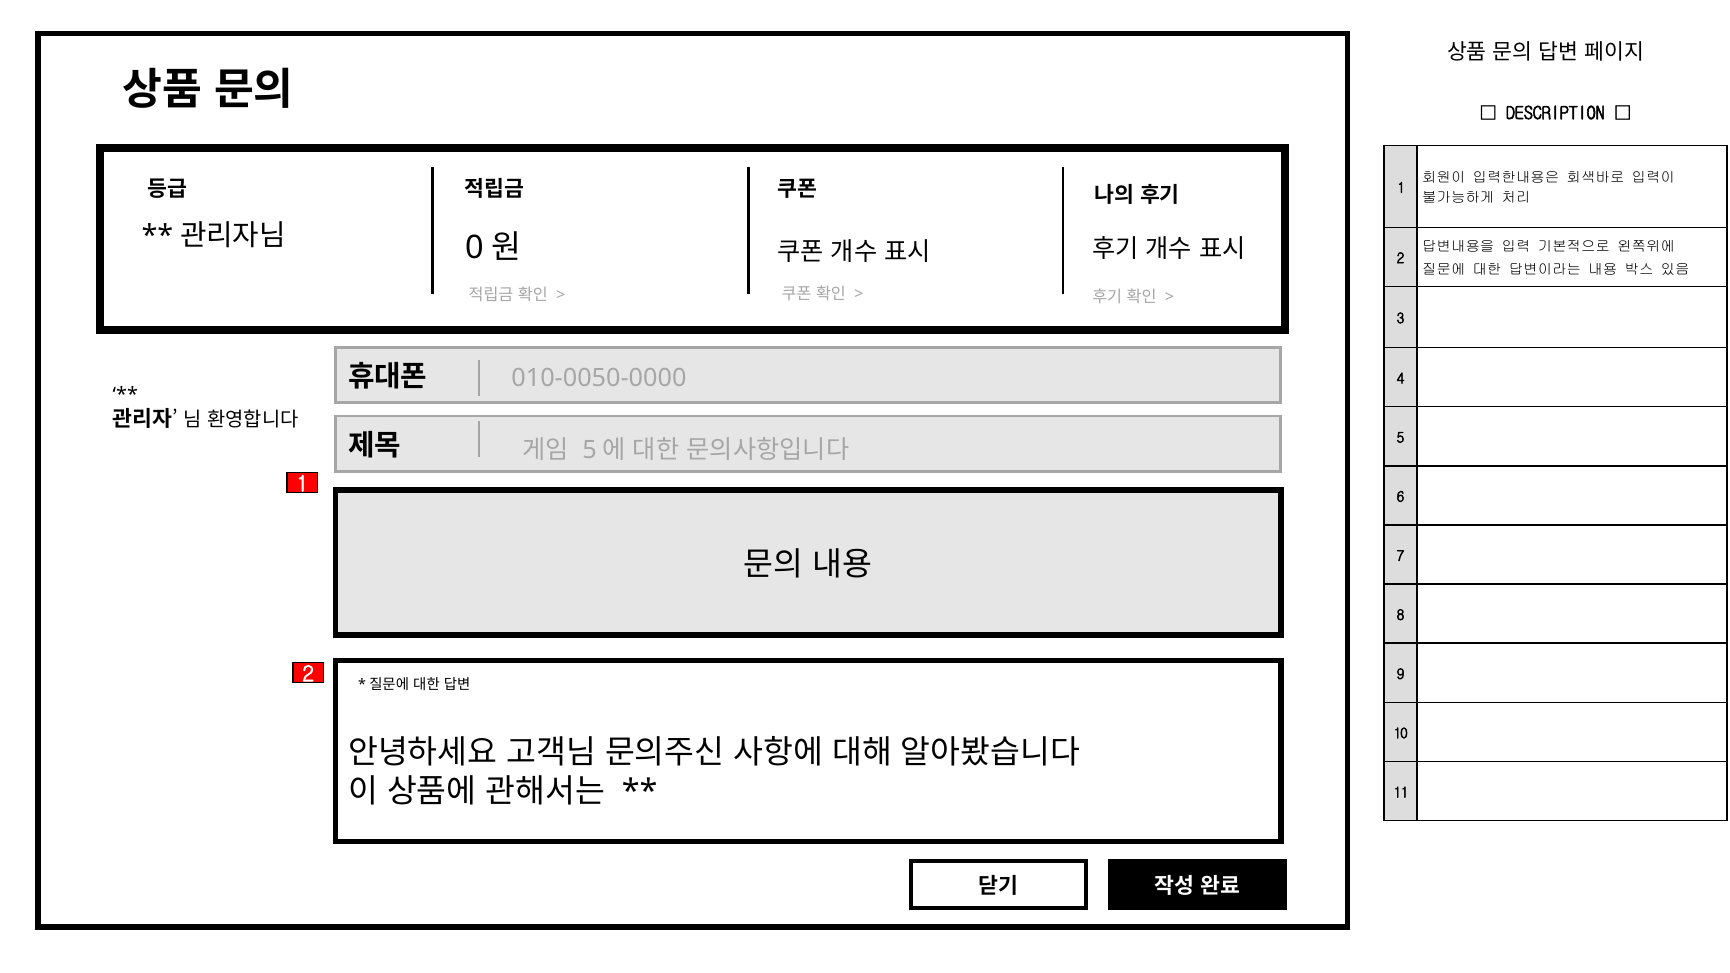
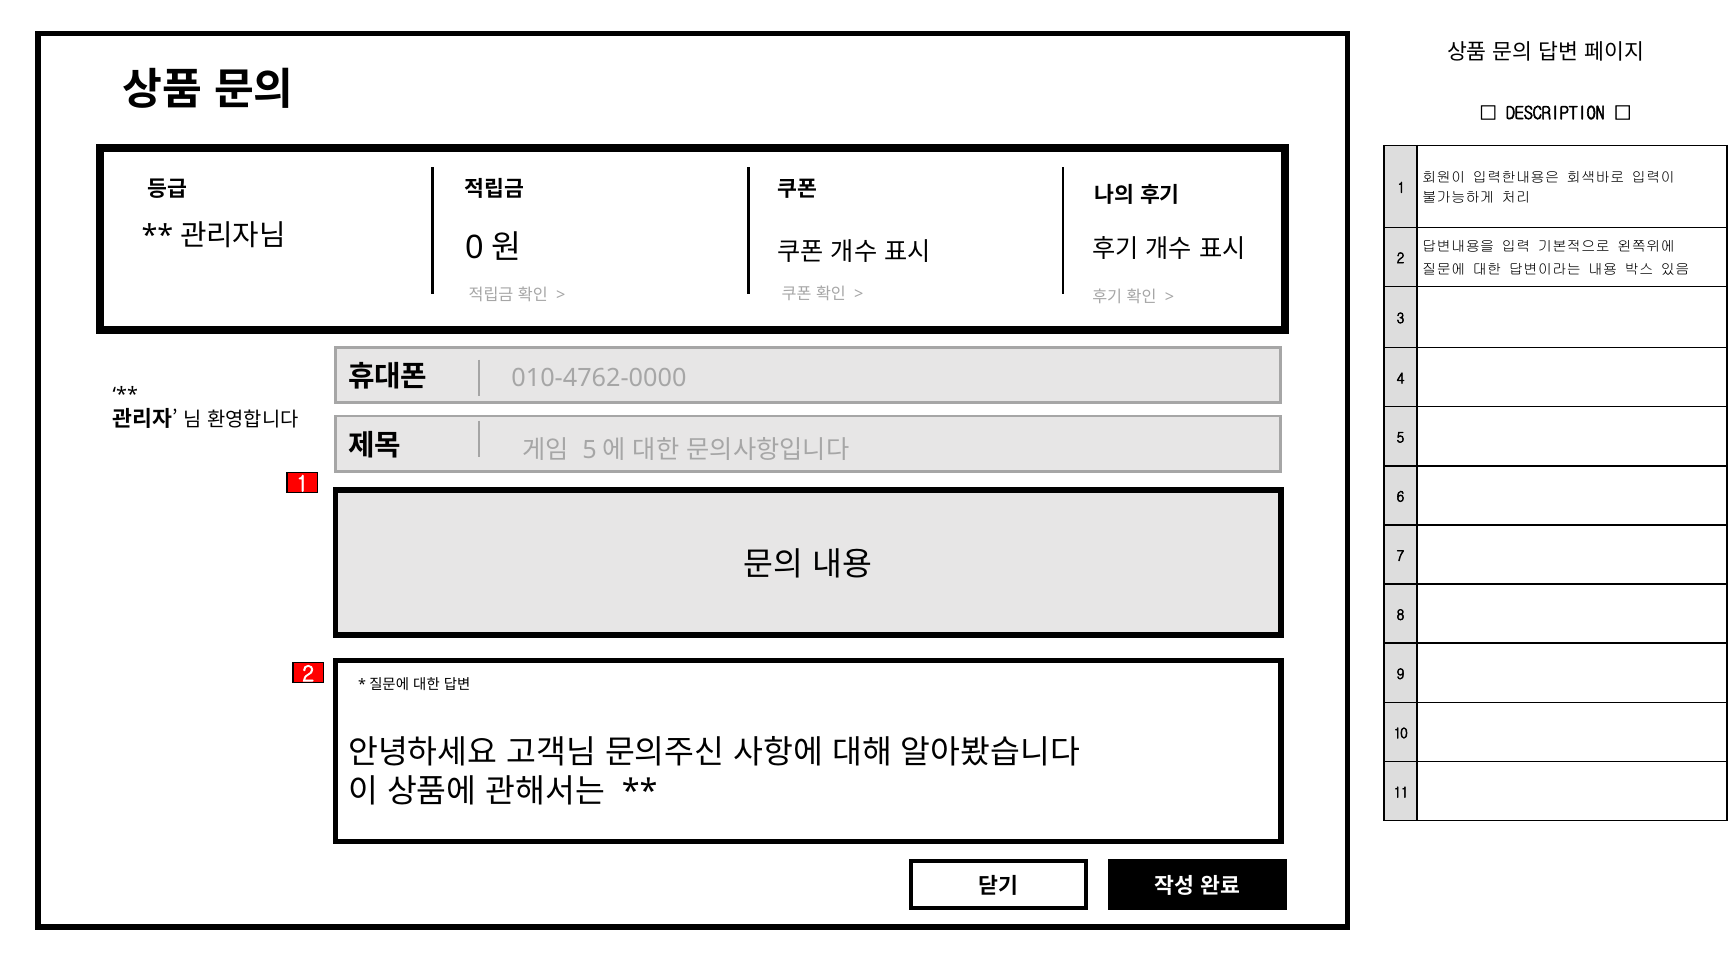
010-0050-0000: 010-0050-0000 -> 010-4762-0000
